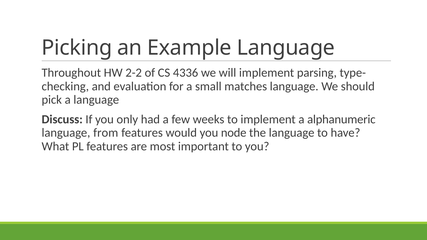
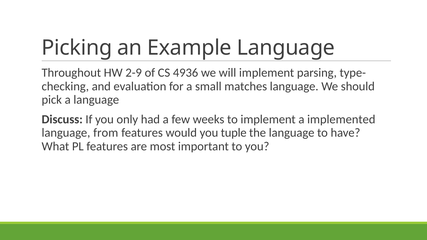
2-2: 2-2 -> 2-9
4336: 4336 -> 4936
alphanumeric: alphanumeric -> implemented
node: node -> tuple
